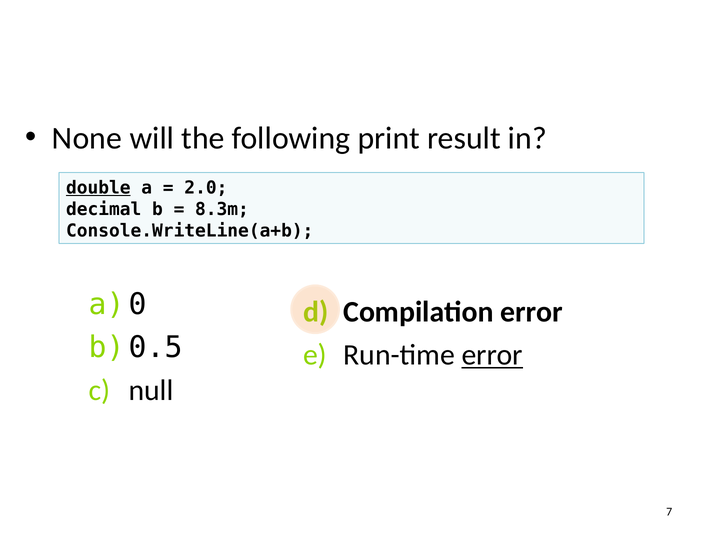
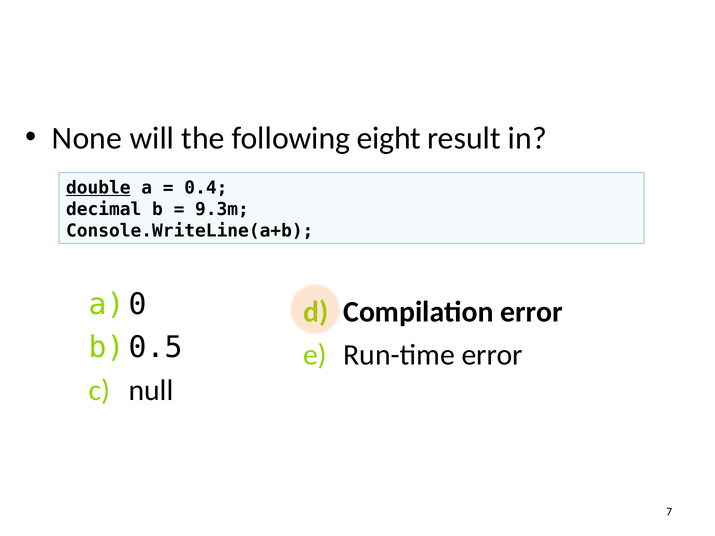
print: print -> eight
2.0: 2.0 -> 0.4
8.3m: 8.3m -> 9.3m
error at (492, 355) underline: present -> none
